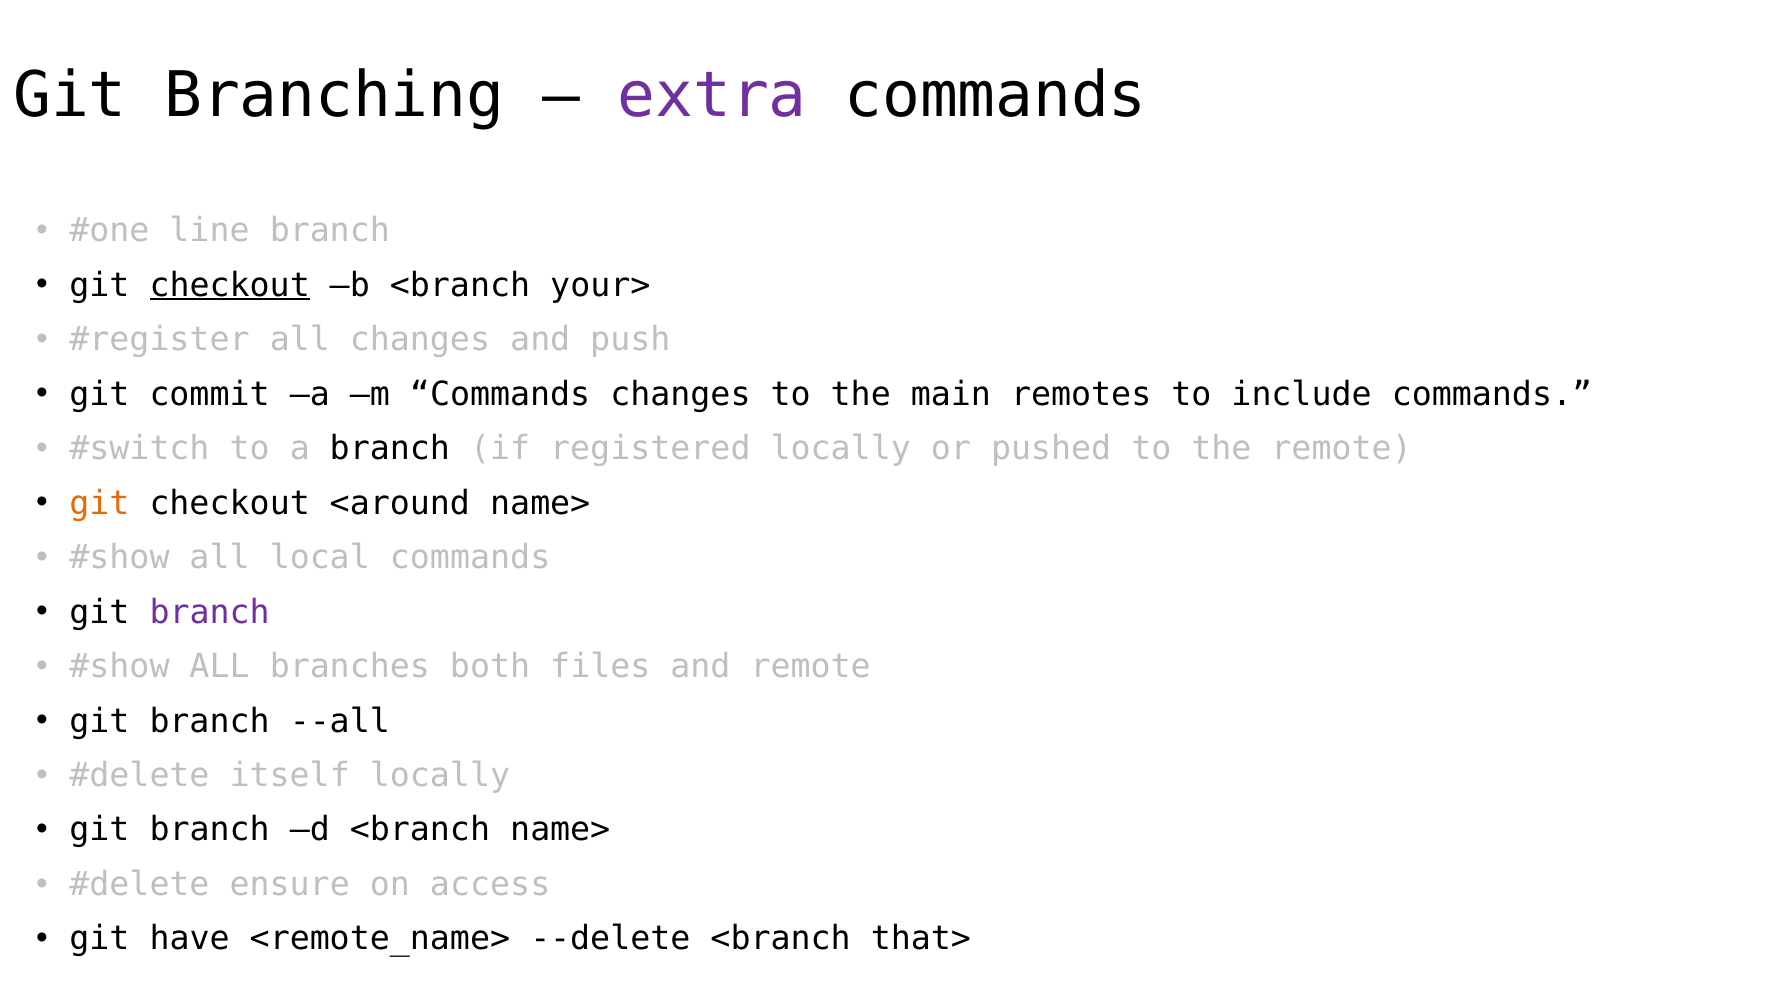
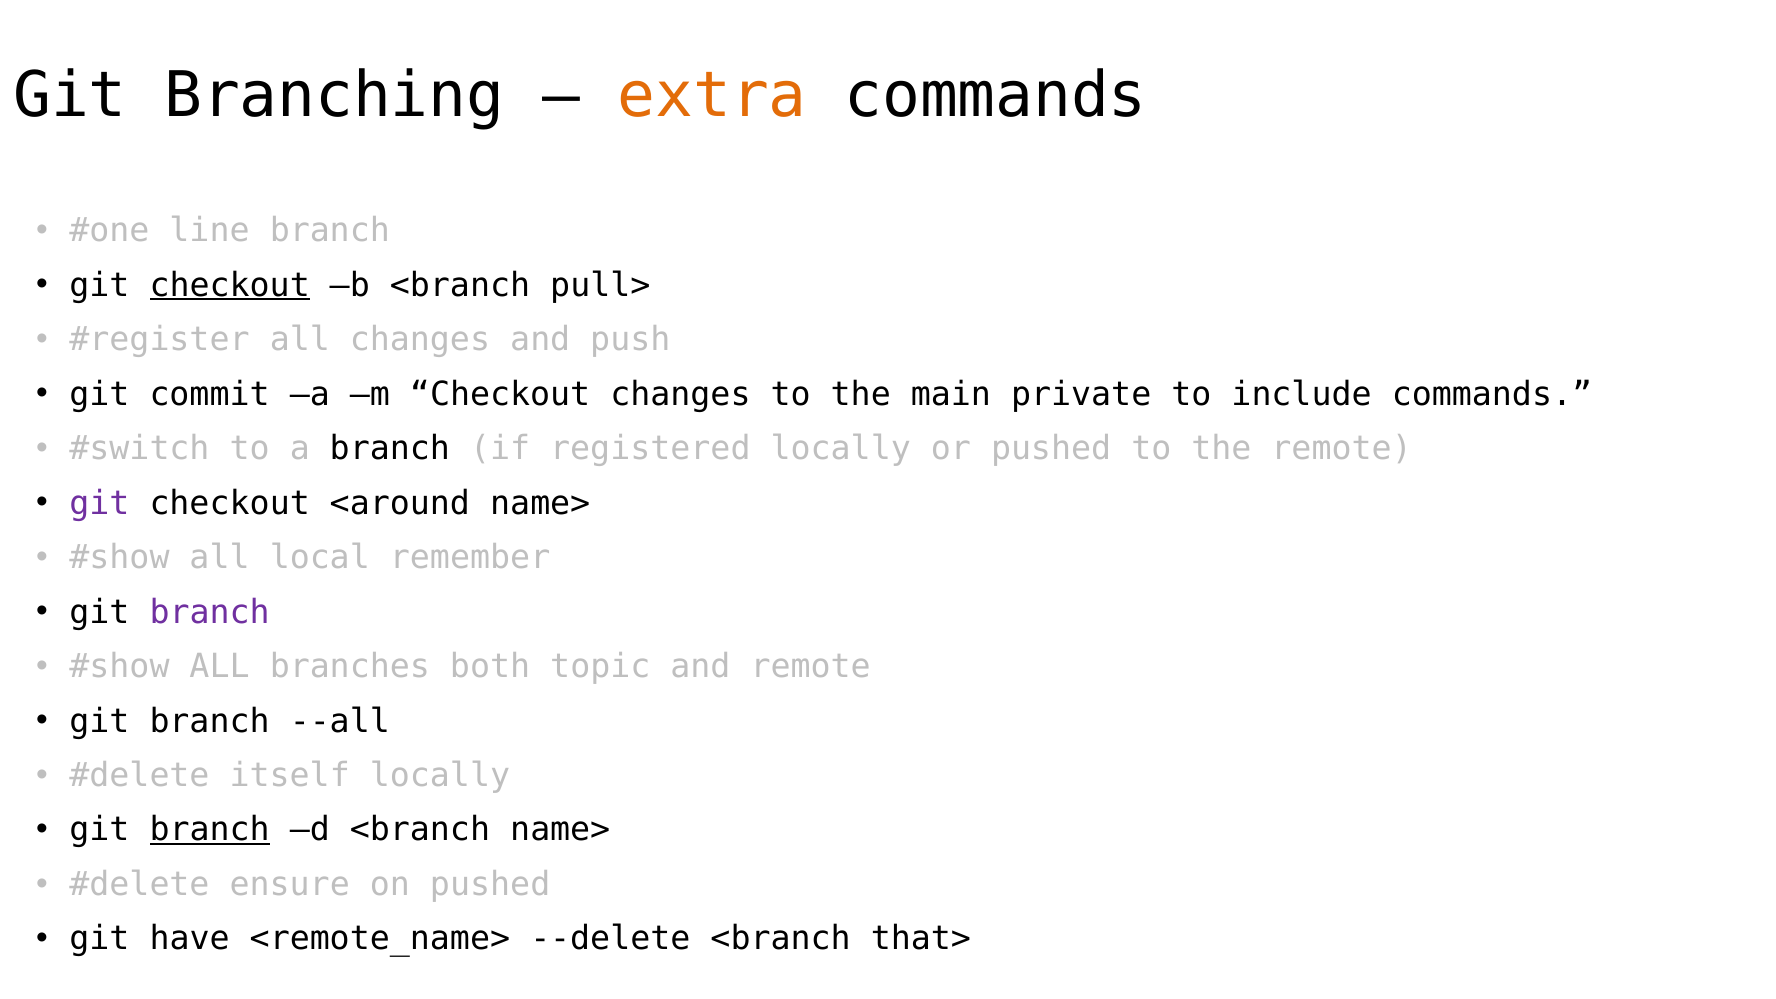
extra colour: purple -> orange
your>: your> -> pull>
m Commands: Commands -> Checkout
remotes: remotes -> private
git at (99, 503) colour: orange -> purple
local commands: commands -> remember
files: files -> topic
branch at (210, 830) underline: none -> present
on access: access -> pushed
